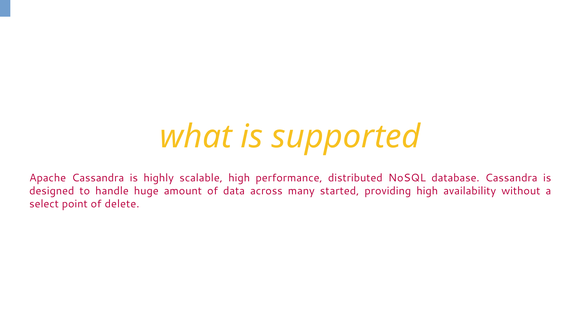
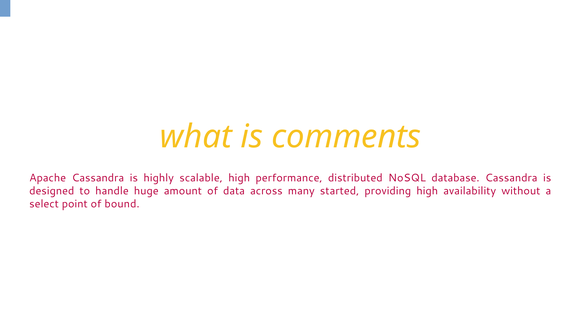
supported: supported -> comments
delete: delete -> bound
